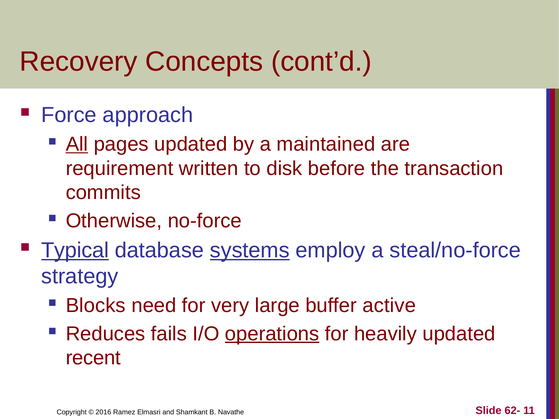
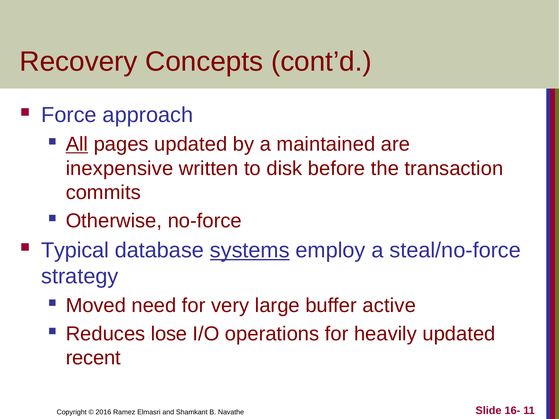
requirement: requirement -> inexpensive
Typical underline: present -> none
Blocks: Blocks -> Moved
fails: fails -> lose
operations underline: present -> none
62-: 62- -> 16-
